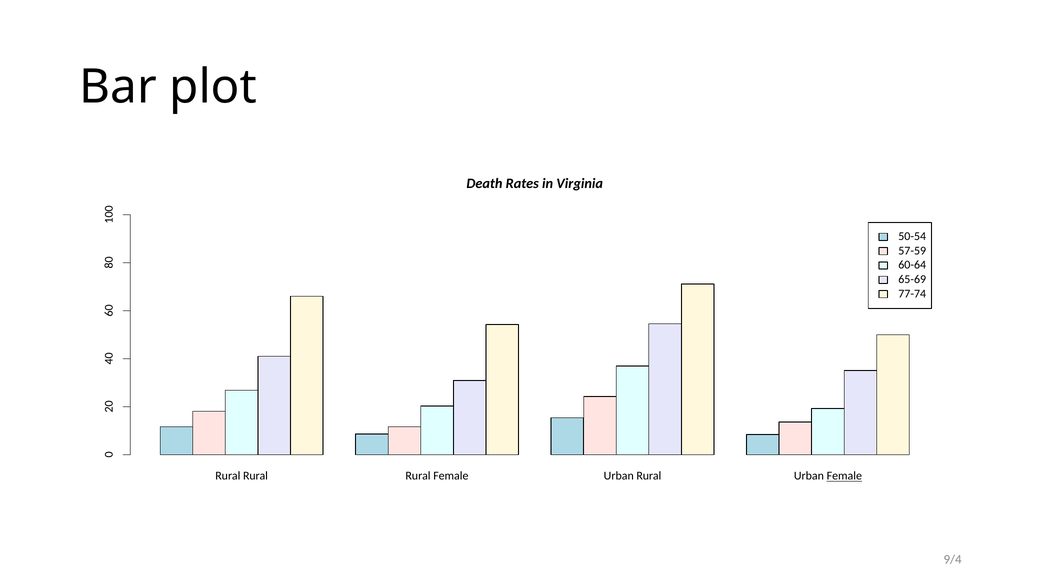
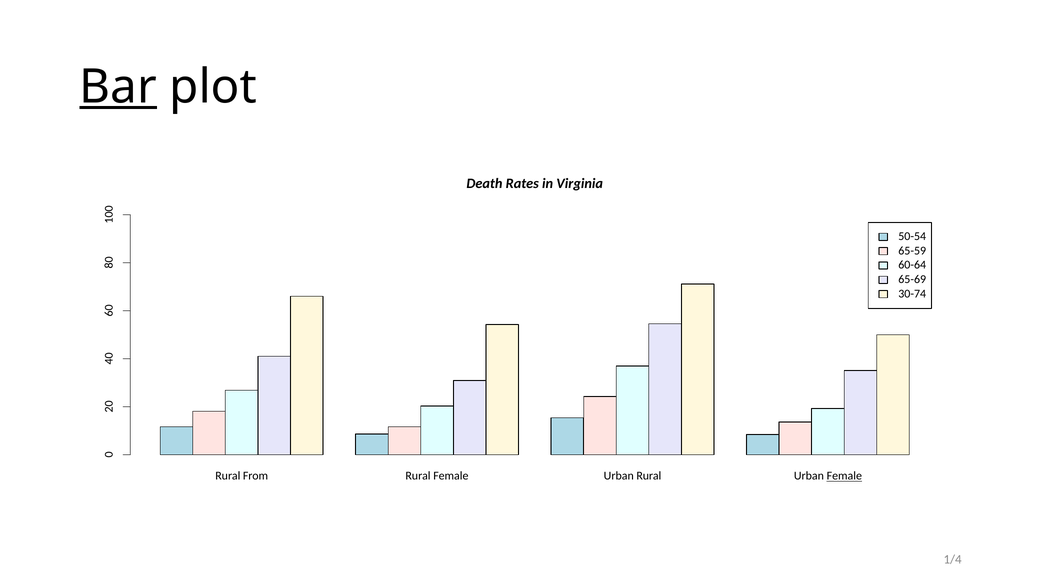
Bar underline: none -> present
57-59: 57-59 -> 65-59
77-74: 77-74 -> 30-74
Rural at (256, 476): Rural -> From
9/4: 9/4 -> 1/4
